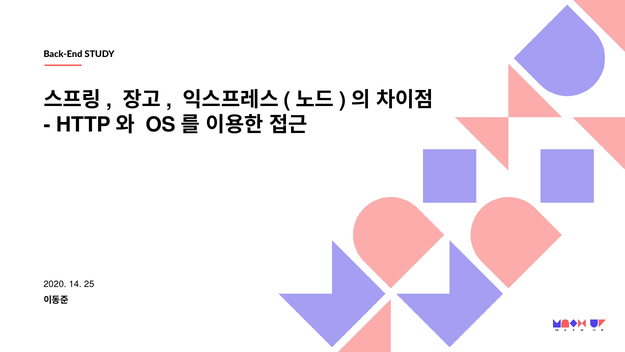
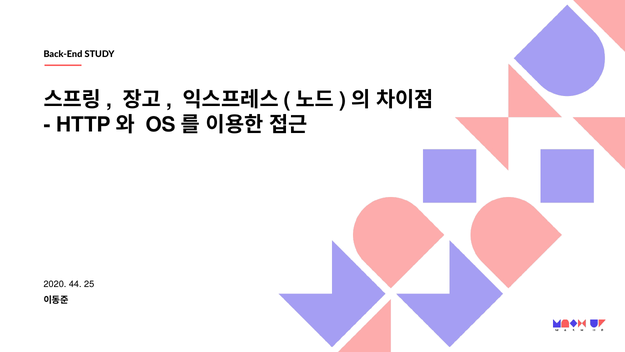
14: 14 -> 44
